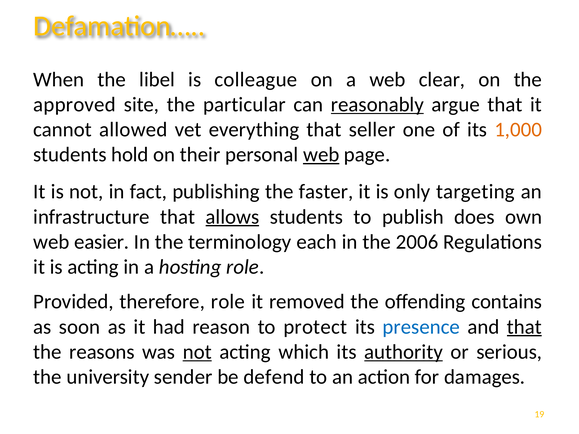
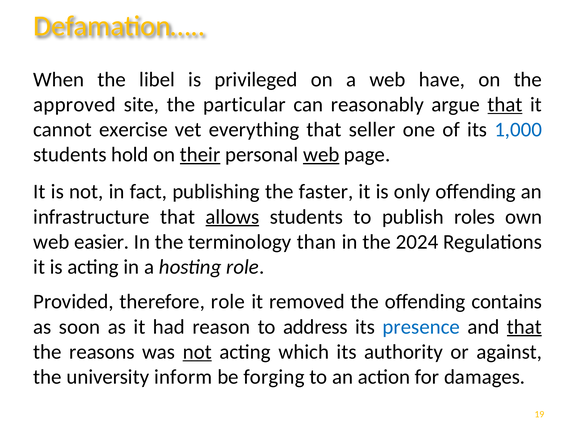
colleague: colleague -> privileged
clear: clear -> have
reasonably underline: present -> none
that at (505, 105) underline: none -> present
allowed: allowed -> exercise
1,000 colour: orange -> blue
their underline: none -> present
only targeting: targeting -> offending
does: does -> roles
each: each -> than
2006: 2006 -> 2024
protect: protect -> address
authority underline: present -> none
serious: serious -> against
sender: sender -> inform
defend: defend -> forging
